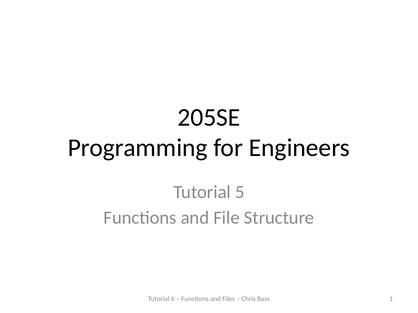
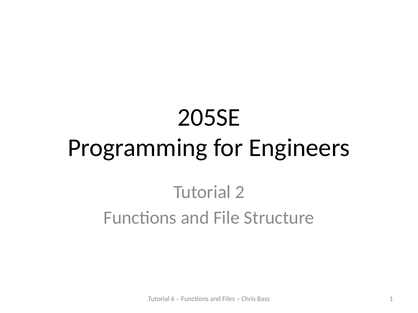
5: 5 -> 2
